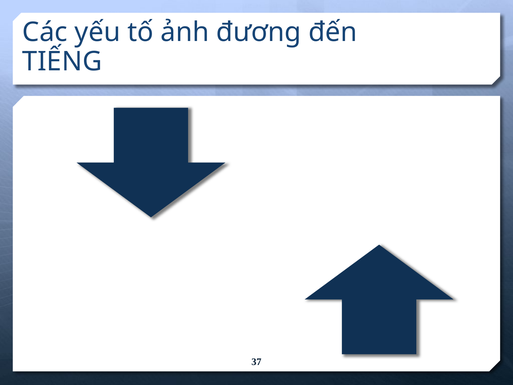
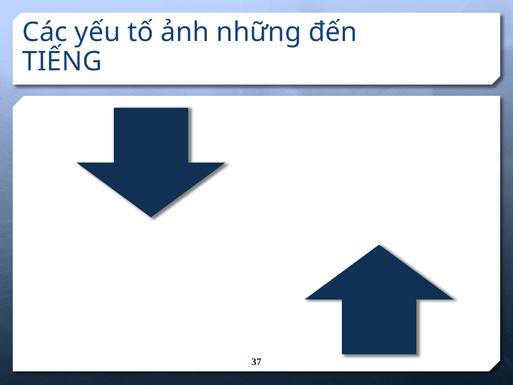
đương: đương -> những
